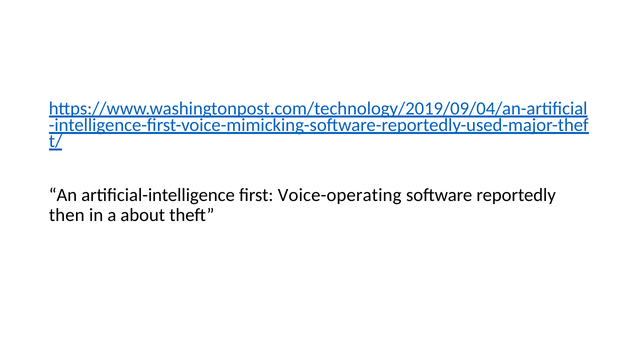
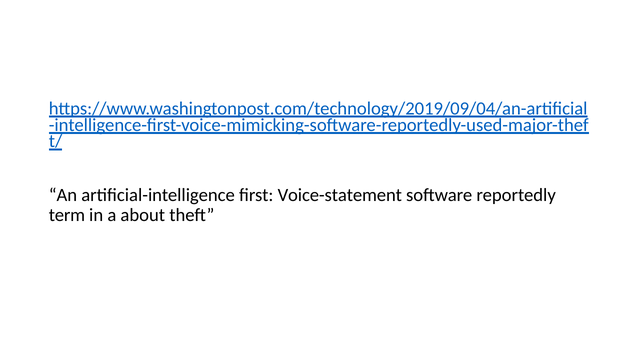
Voice-operating: Voice-operating -> Voice-statement
then: then -> term
